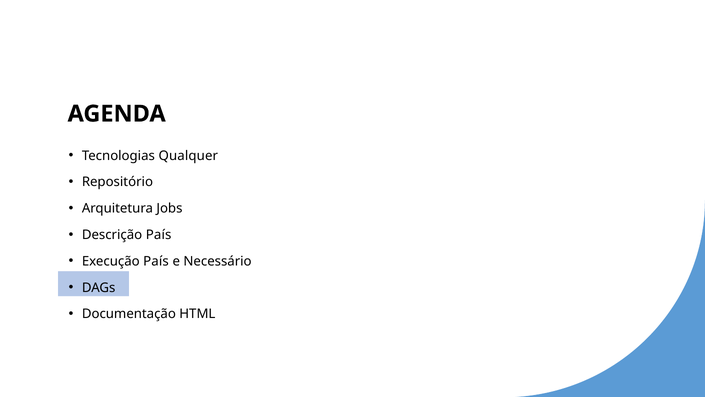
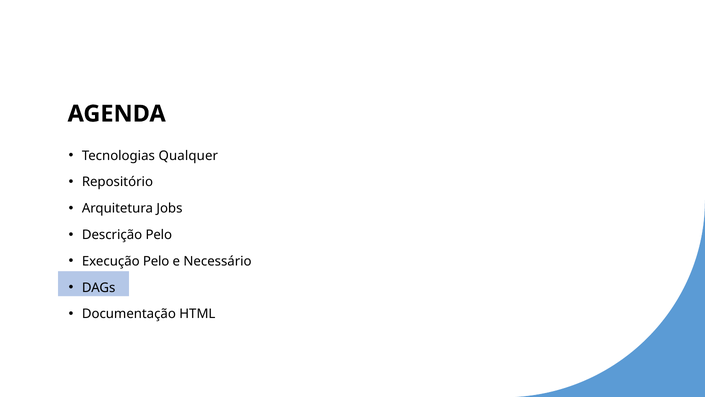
Descrição País: País -> Pelo
Execução País: País -> Pelo
